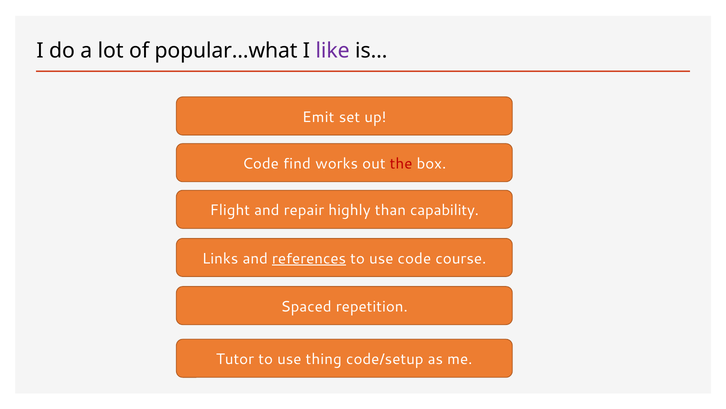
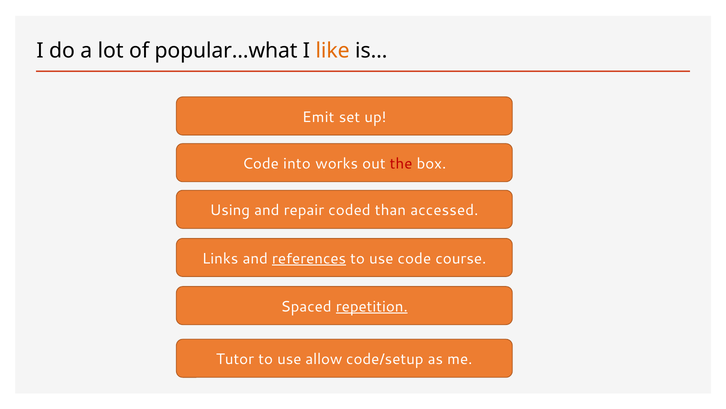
like colour: purple -> orange
find: find -> into
Flight: Flight -> Using
highly: highly -> coded
capability: capability -> accessed
repetition underline: none -> present
thing: thing -> allow
